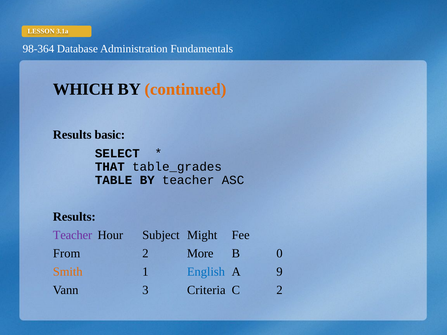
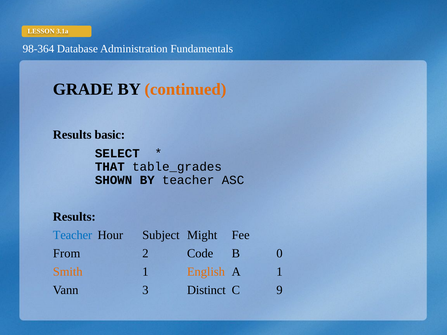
WHICH: WHICH -> GRADE
TABLE: TABLE -> SHOWN
Teacher at (73, 235) colour: purple -> blue
More: More -> Code
English colour: blue -> orange
A 9: 9 -> 1
Criteria: Criteria -> Distinct
C 2: 2 -> 9
